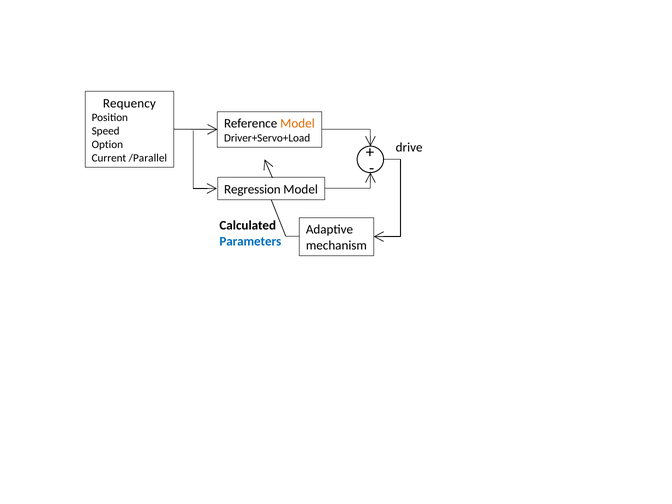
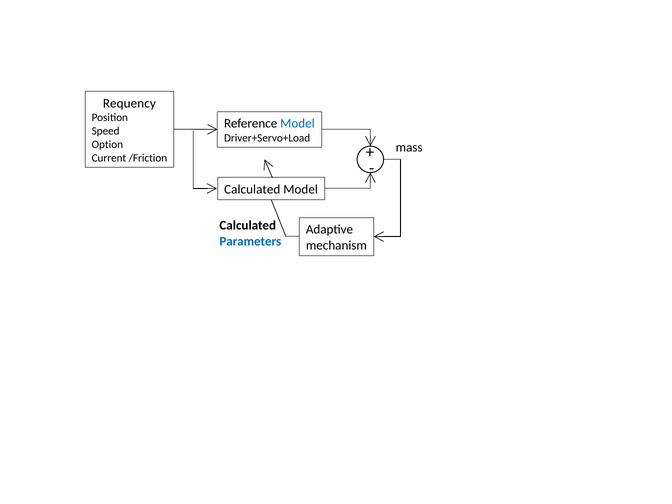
Model at (297, 124) colour: orange -> blue
drive: drive -> mass
/Parallel: /Parallel -> /Friction
Regression at (252, 189): Regression -> Calculated
